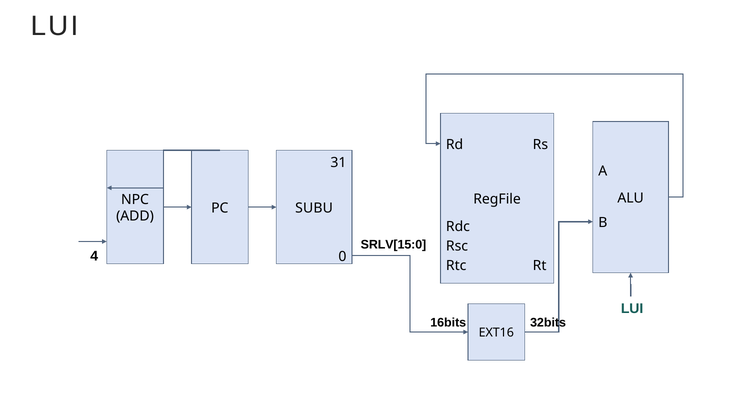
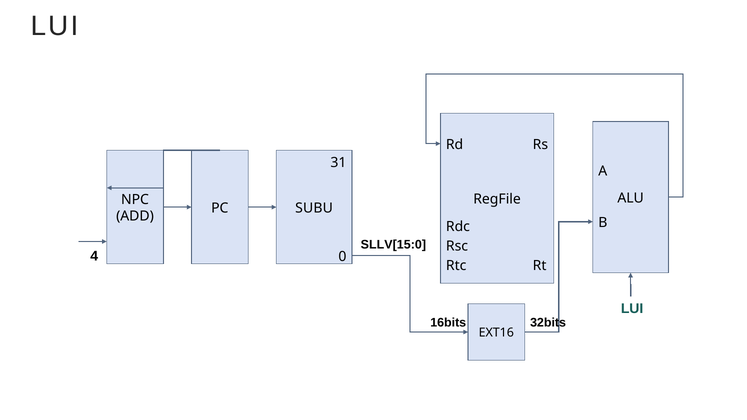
SRLV[15:0: SRLV[15:0 -> SLLV[15:0
